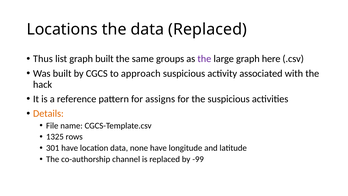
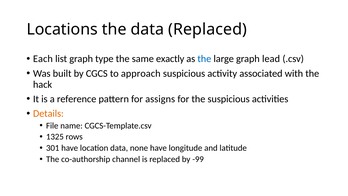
Thus: Thus -> Each
graph built: built -> type
groups: groups -> exactly
the at (204, 59) colour: purple -> blue
here: here -> lead
